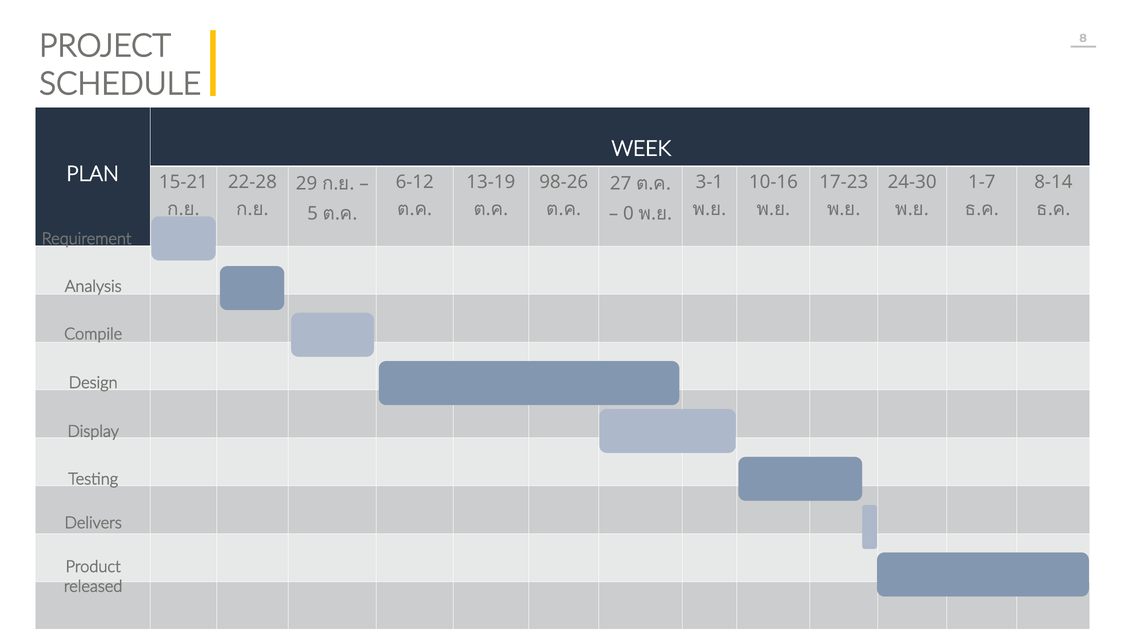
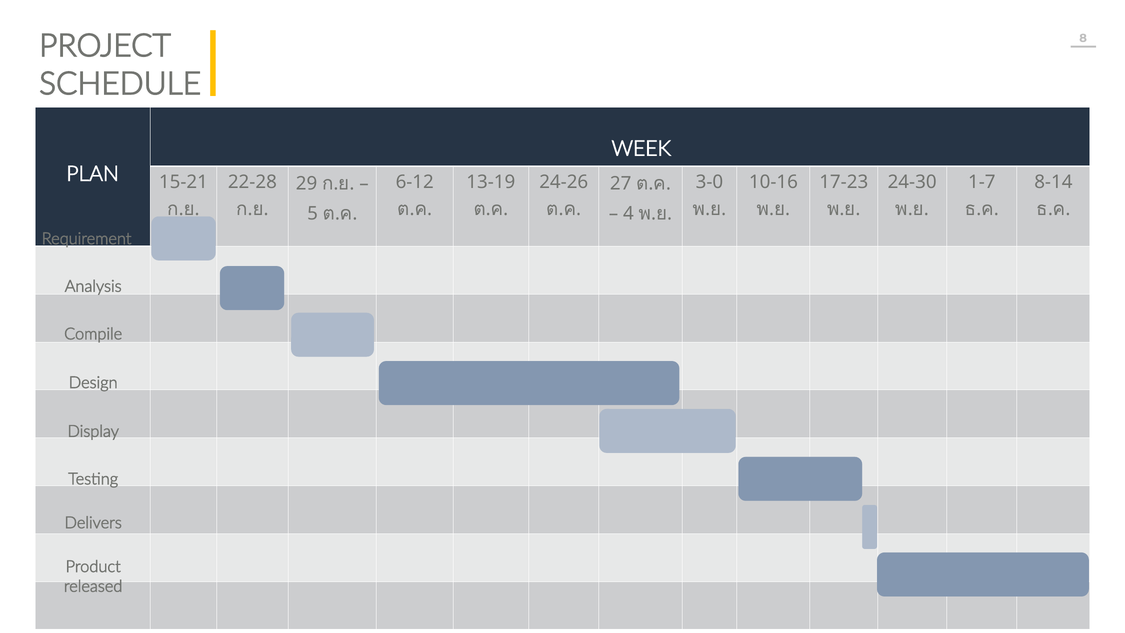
98-26: 98-26 -> 24-26
3-1: 3-1 -> 3-0
0: 0 -> 4
